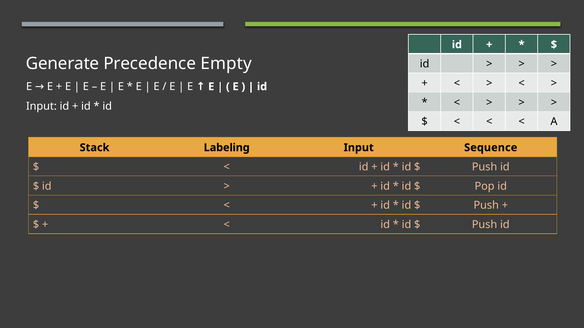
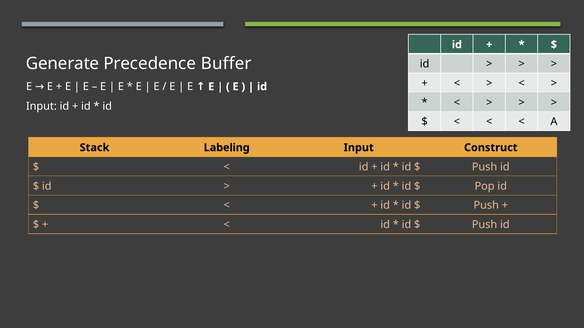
Empty: Empty -> Buffer
Sequence: Sequence -> Construct
